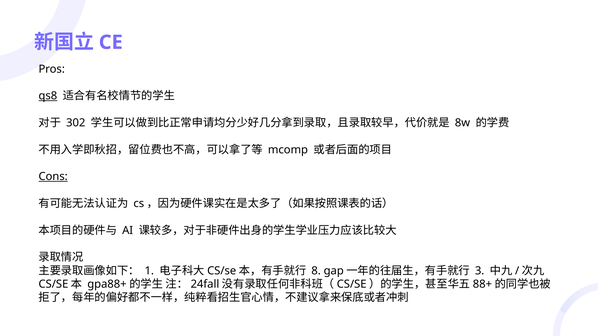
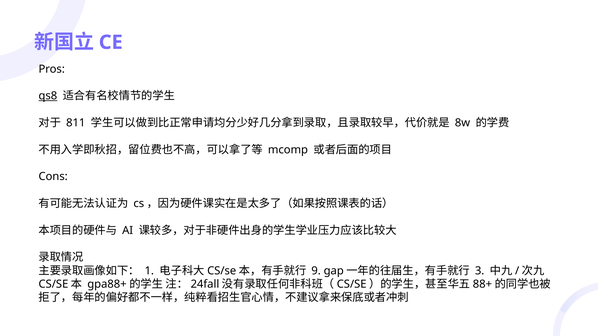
302: 302 -> 811
Cons underline: present -> none
8: 8 -> 9
